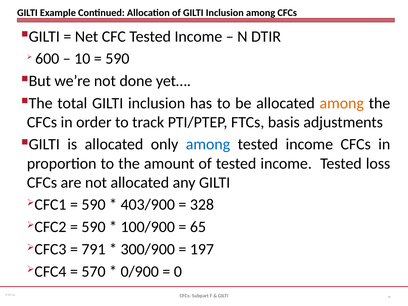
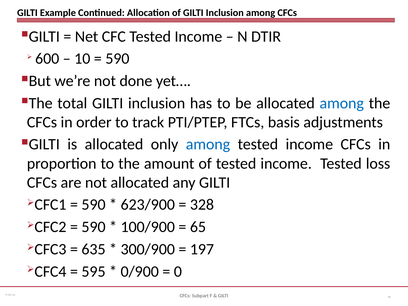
among at (342, 103) colour: orange -> blue
403/900: 403/900 -> 623/900
791: 791 -> 635
570: 570 -> 595
